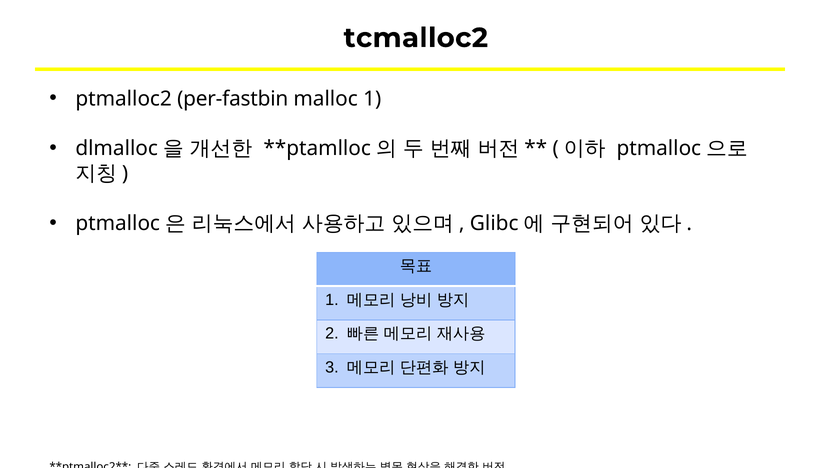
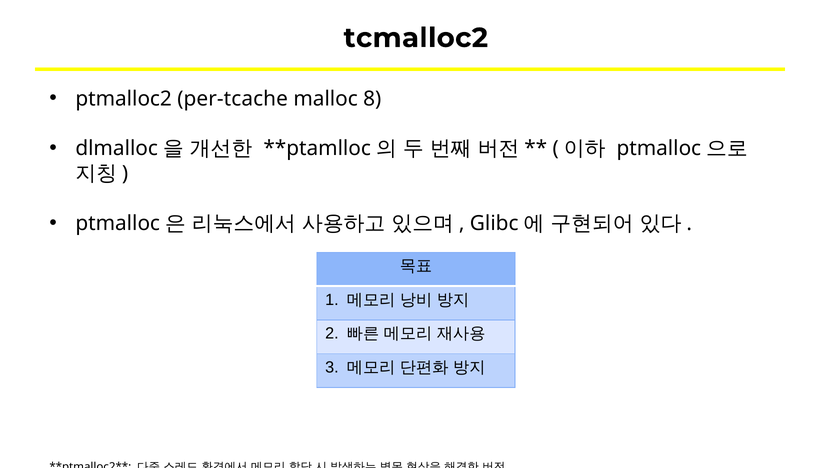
per-fastbin: per-fastbin -> per-tcache
malloc 1: 1 -> 8
